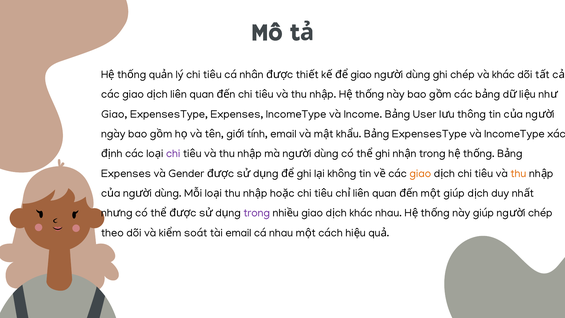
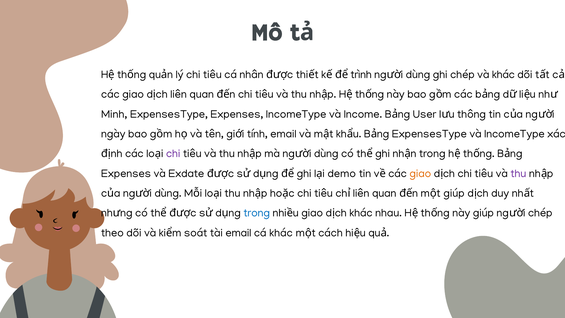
giao at (361, 74): giao -> trình
Giao at (114, 114): Giao -> Minh
Gender: Gender -> Exdate
không: không -> demo
thu at (518, 173) colour: orange -> purple
trong at (257, 213) colour: purple -> blue
cá nhau: nhau -> khác
